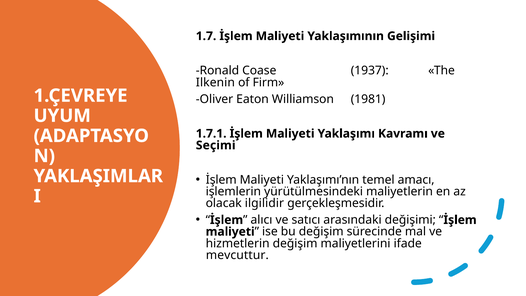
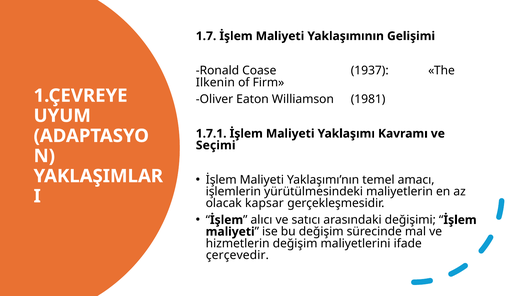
ilgilidir: ilgilidir -> kapsar
mevcuttur: mevcuttur -> çerçevedir
